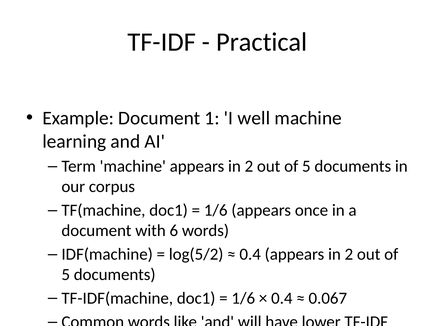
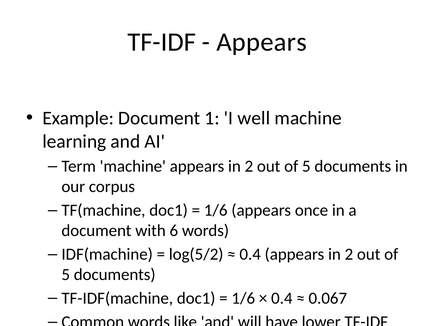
Practical at (262, 42): Practical -> Appears
